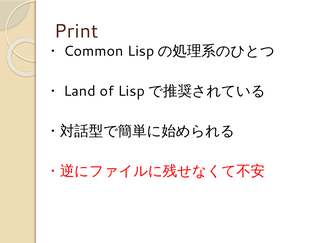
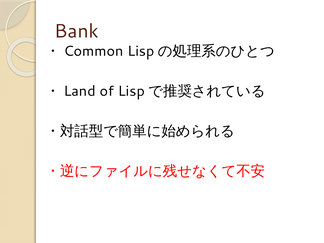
Print: Print -> Bank
